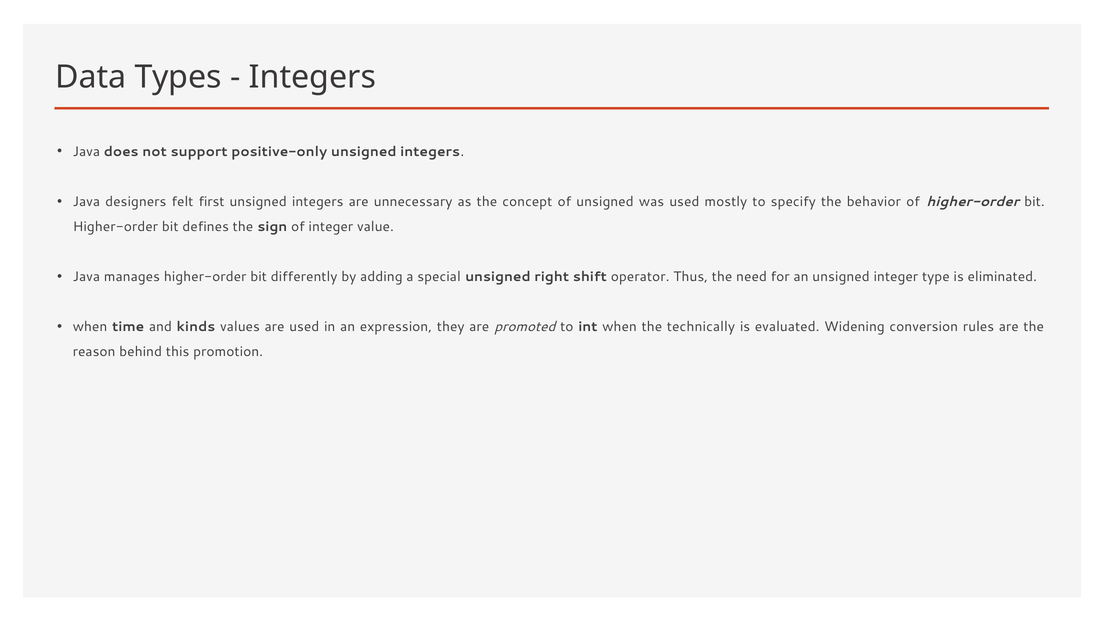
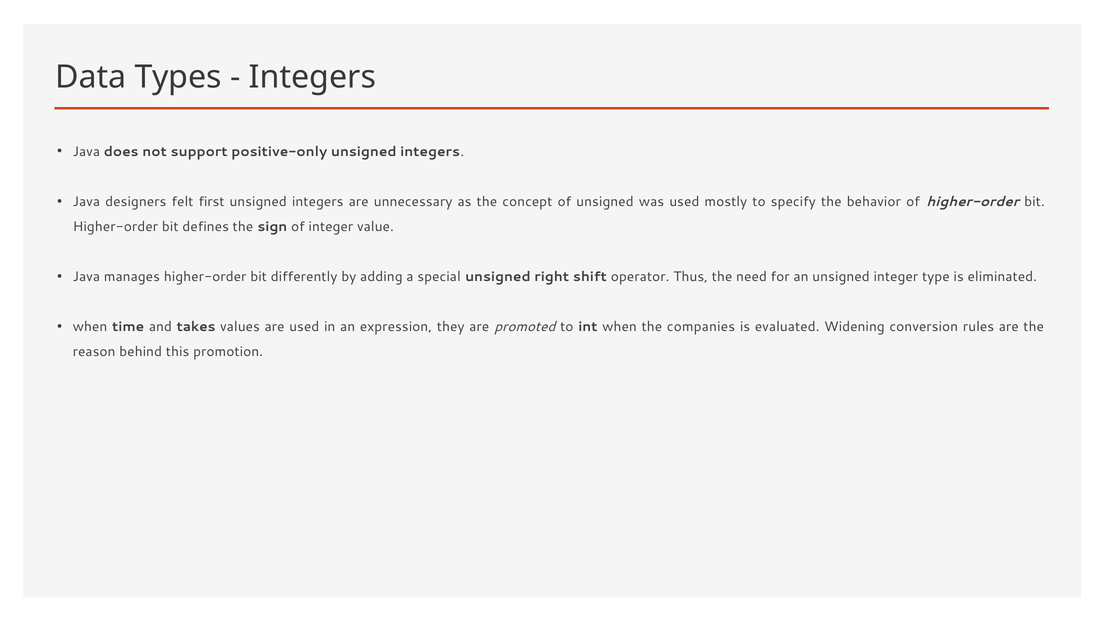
kinds: kinds -> takes
technically: technically -> companies
